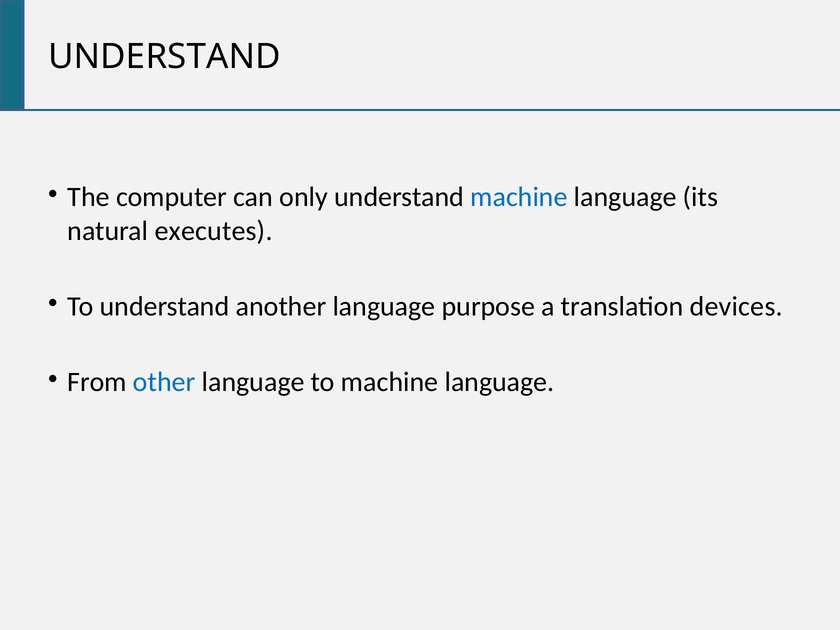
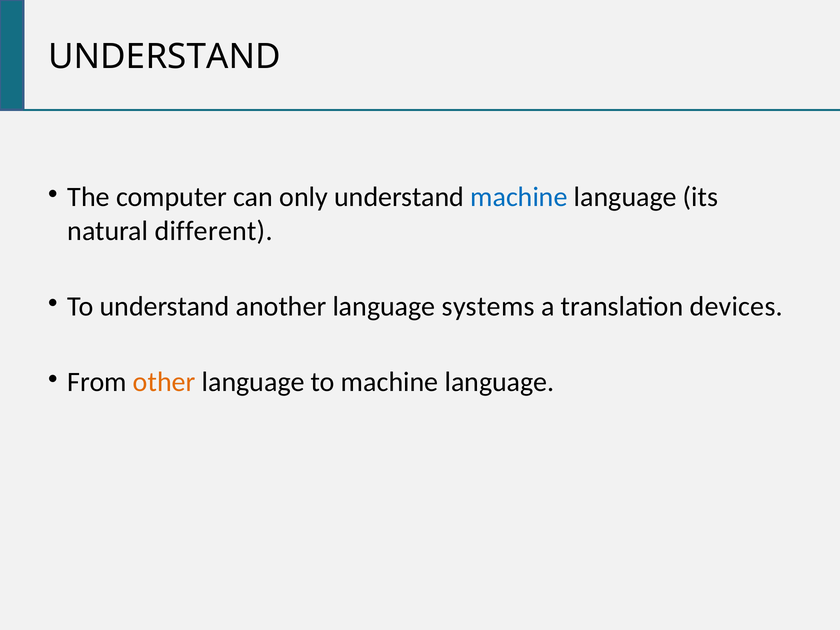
executes: executes -> different
purpose: purpose -> systems
other colour: blue -> orange
